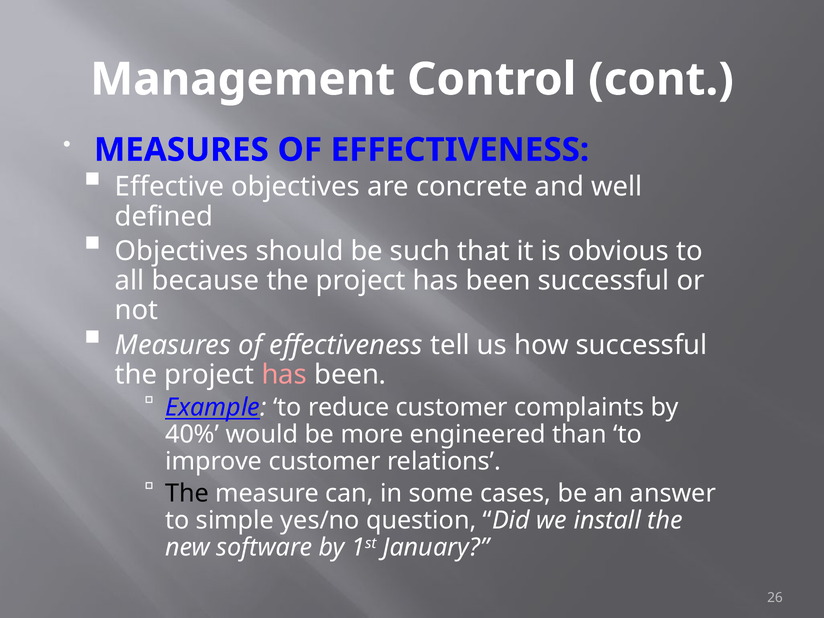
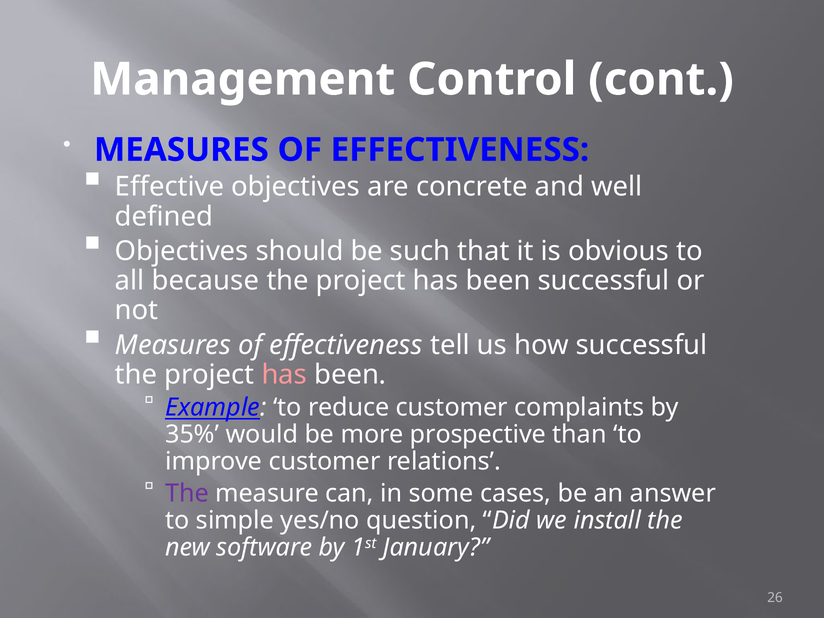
40%: 40% -> 35%
engineered: engineered -> prospective
The at (187, 493) colour: black -> purple
